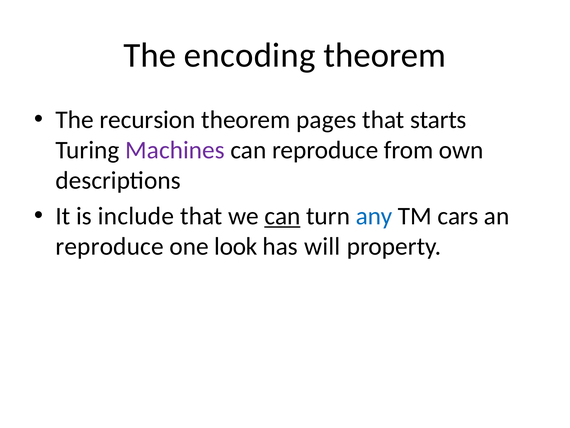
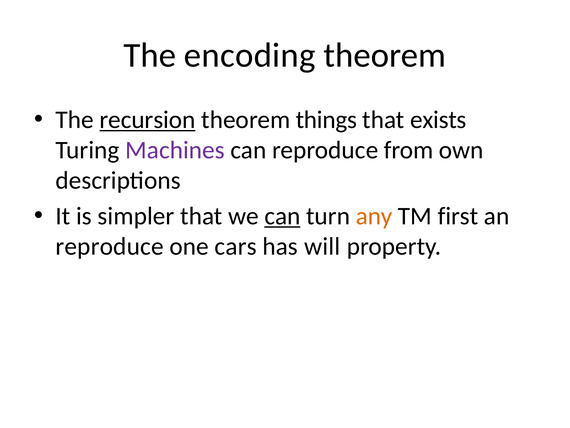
recursion underline: none -> present
pages: pages -> things
starts: starts -> exists
include: include -> simpler
any colour: blue -> orange
cars: cars -> first
look: look -> cars
